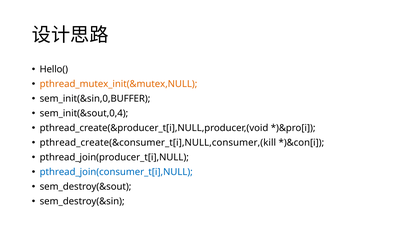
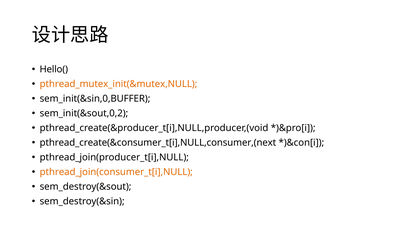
sem_init(&sout,0,4: sem_init(&sout,0,4 -> sem_init(&sout,0,2
pthread_create(&consumer_t[i],NULL,consumer,(kill: pthread_create(&consumer_t[i],NULL,consumer,(kill -> pthread_create(&consumer_t[i],NULL,consumer,(next
pthread_join(consumer_t[i],NULL colour: blue -> orange
